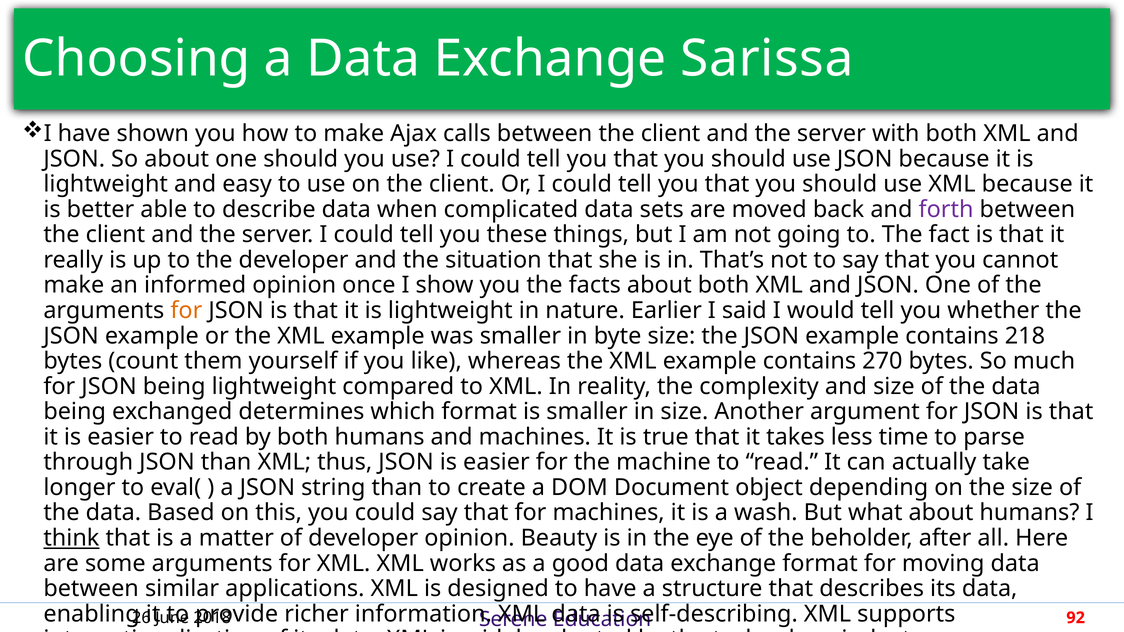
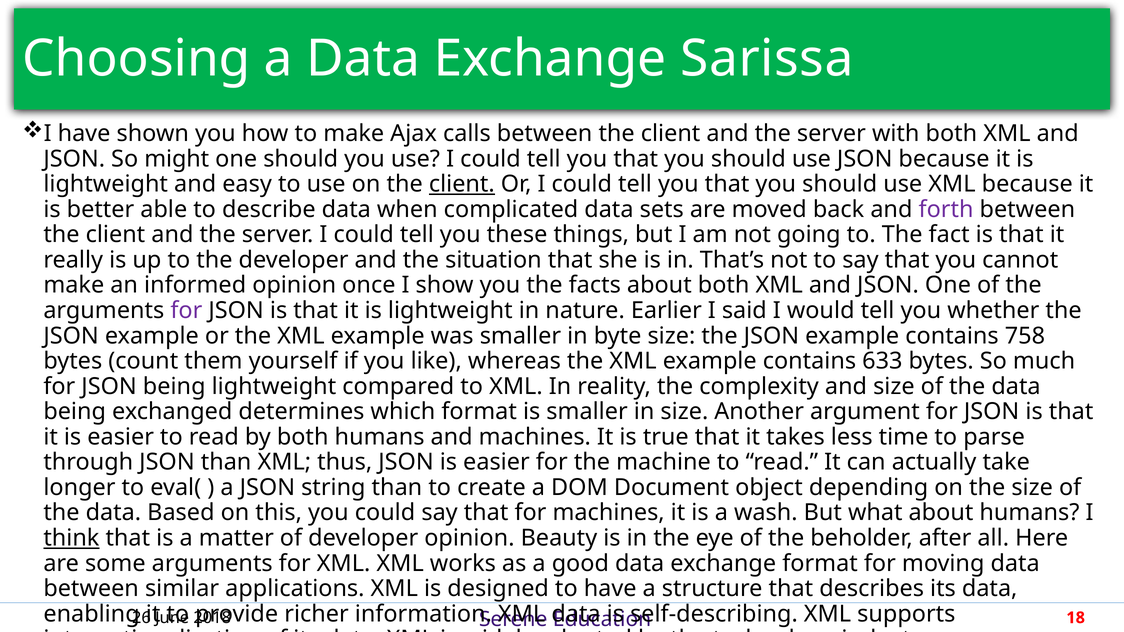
So about: about -> might
client at (462, 184) underline: none -> present
for at (186, 311) colour: orange -> purple
218: 218 -> 758
270: 270 -> 633
92 at (1076, 618): 92 -> 18
